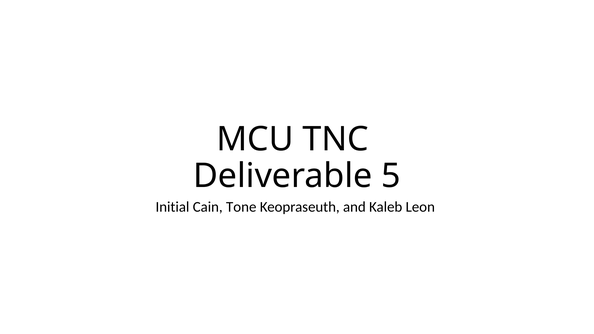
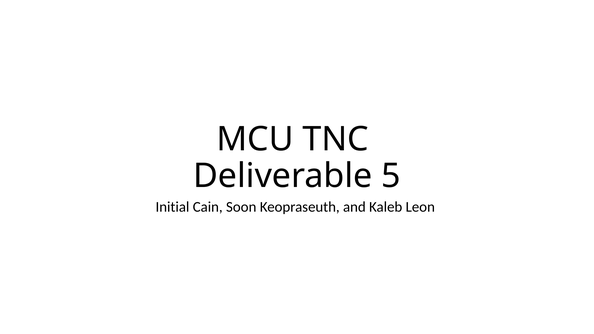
Tone: Tone -> Soon
